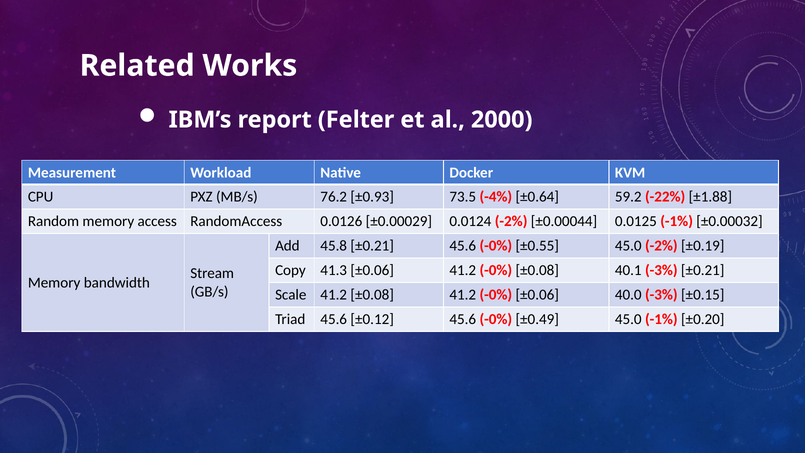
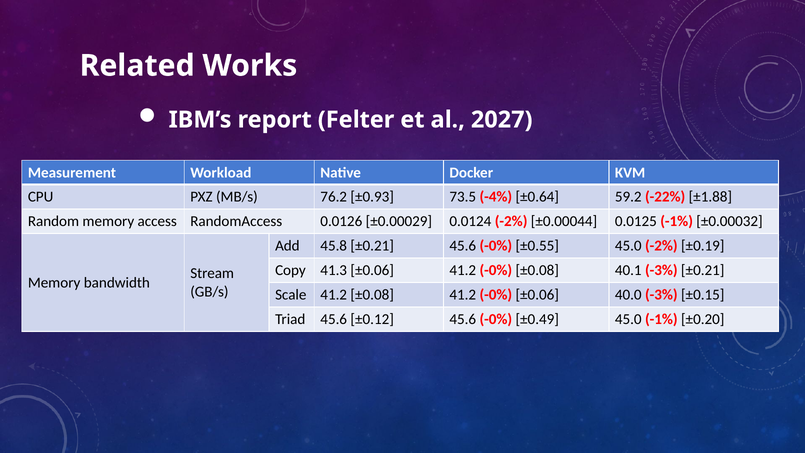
2000: 2000 -> 2027
